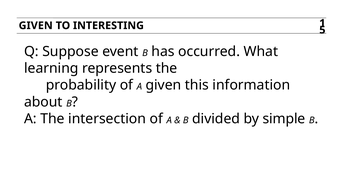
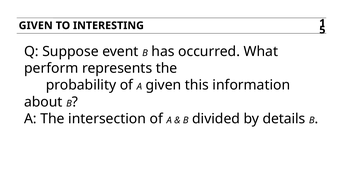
learning: learning -> perform
simple: simple -> details
